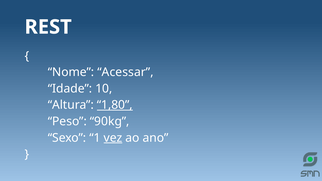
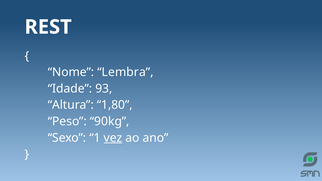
Acessar: Acessar -> Lembra
10: 10 -> 93
1,80 underline: present -> none
